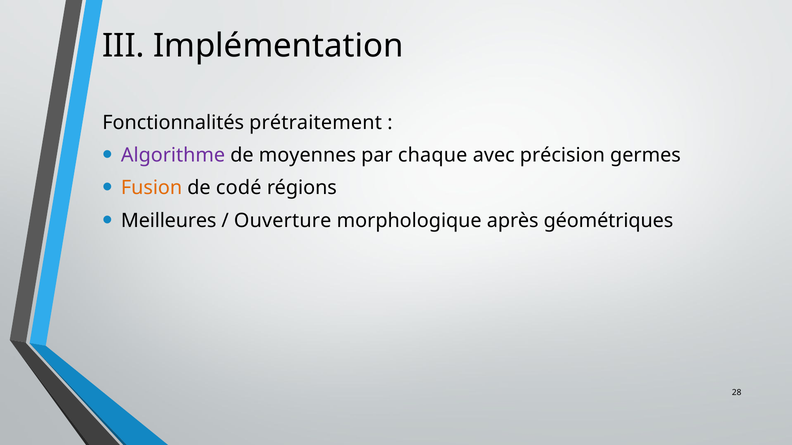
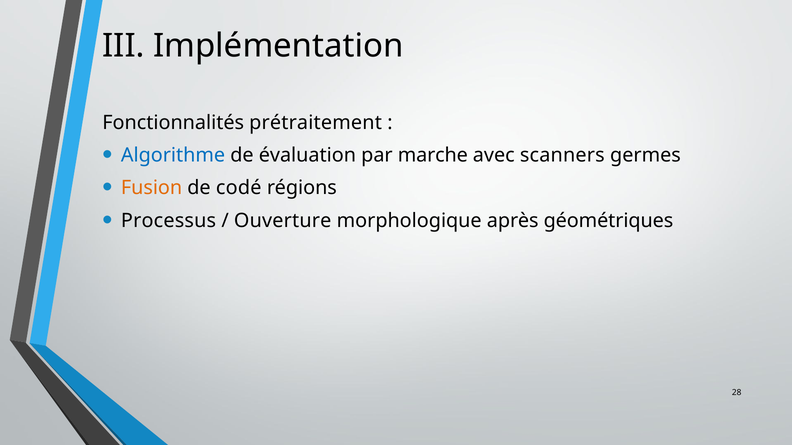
Algorithme colour: purple -> blue
moyennes: moyennes -> évaluation
chaque: chaque -> marche
précision: précision -> scanners
Meilleures: Meilleures -> Processus
